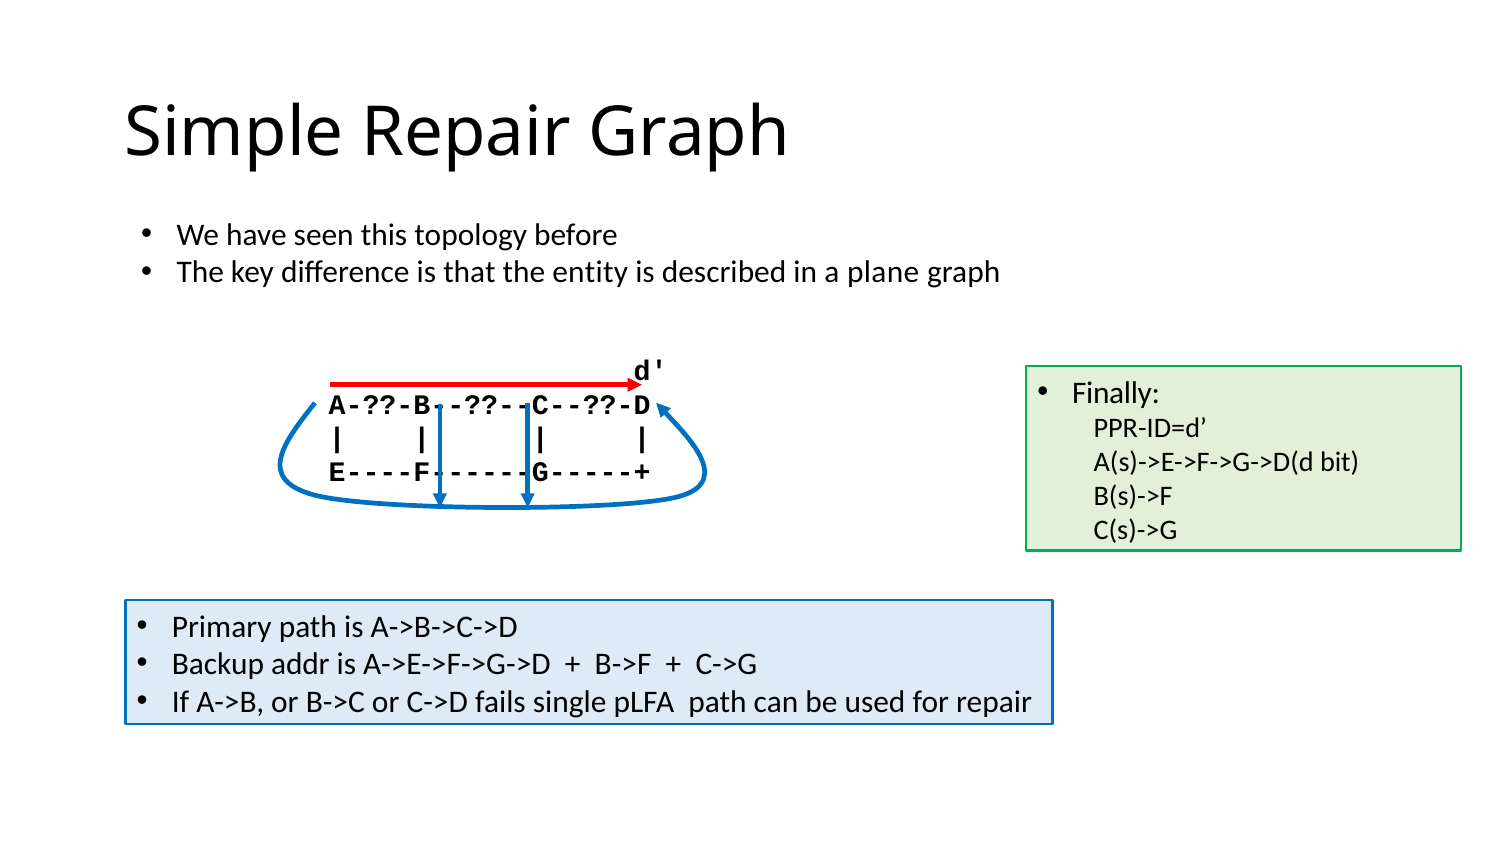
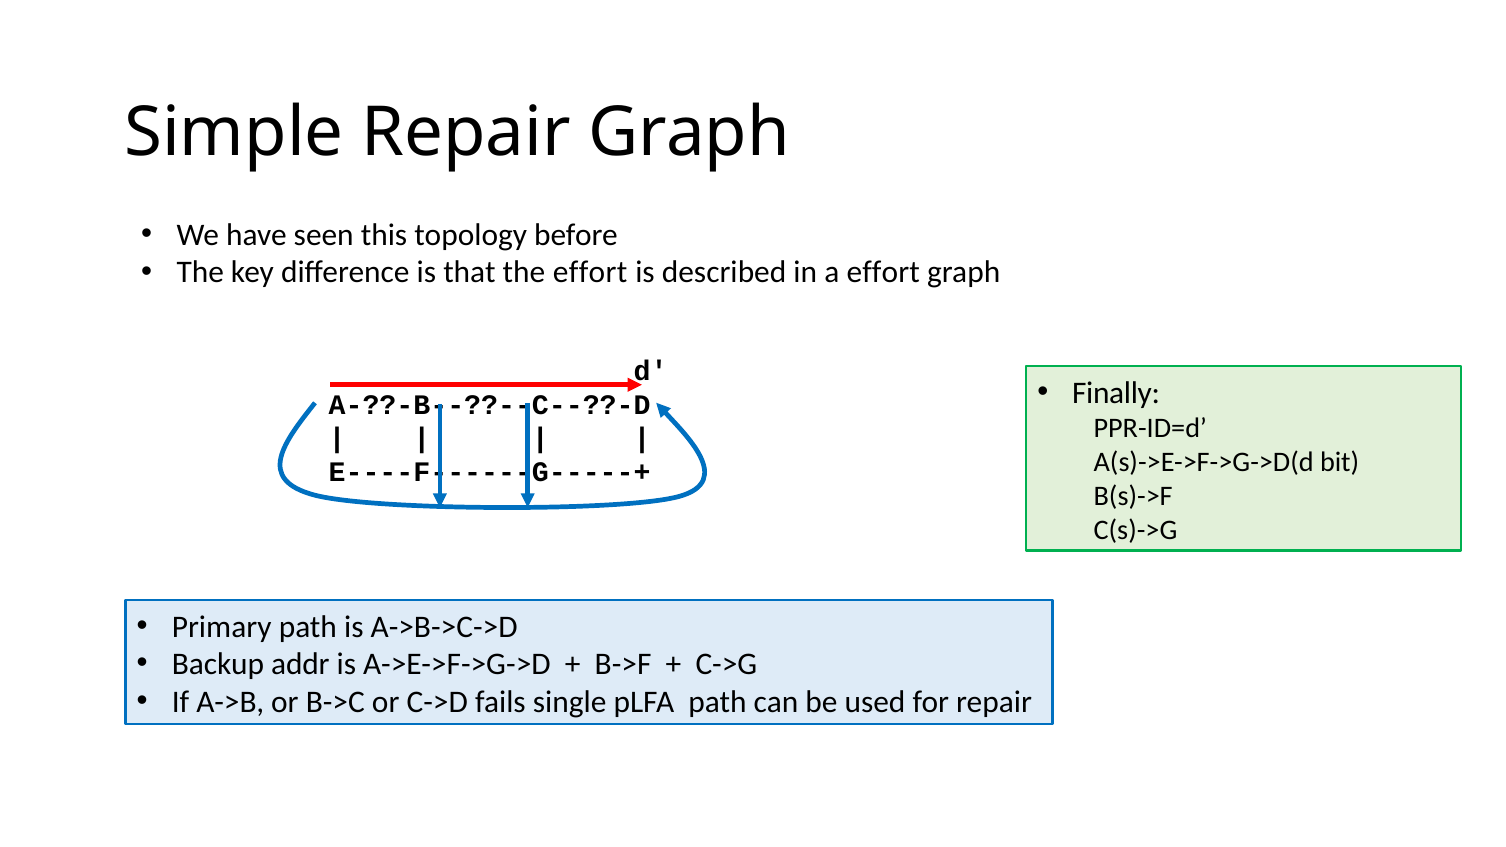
the entity: entity -> effort
a plane: plane -> effort
